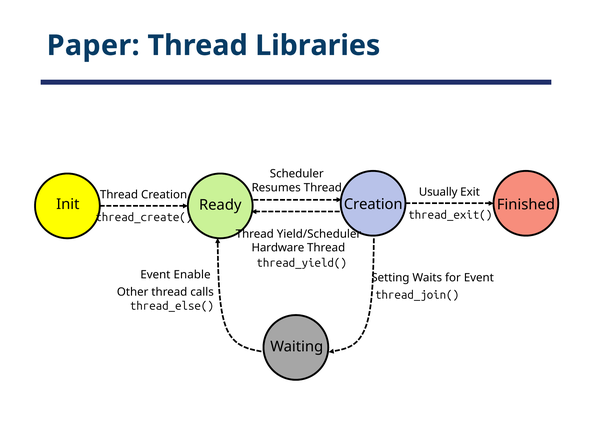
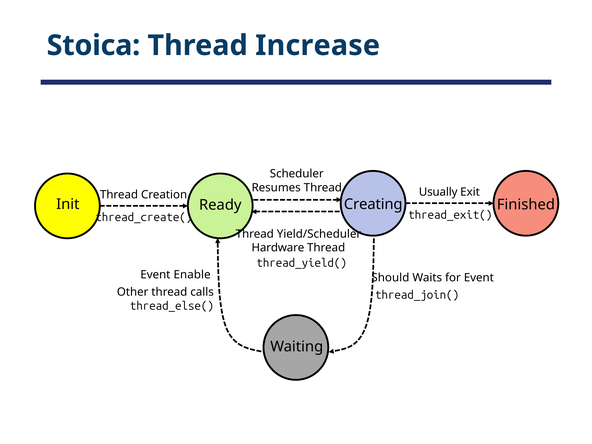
Paper: Paper -> Stoica
Libraries: Libraries -> Increase
Ready Creation: Creation -> Creating
Setting: Setting -> Should
